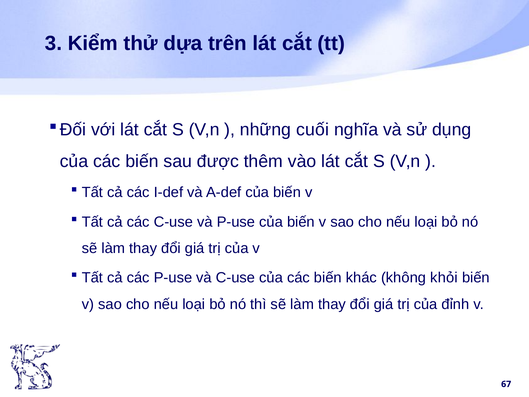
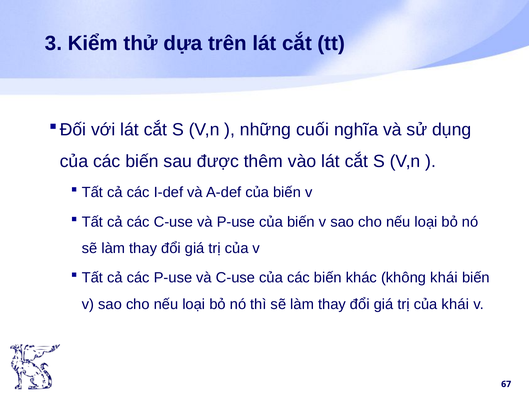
không khỏi: khỏi -> khái
của đỉnh: đỉnh -> khái
